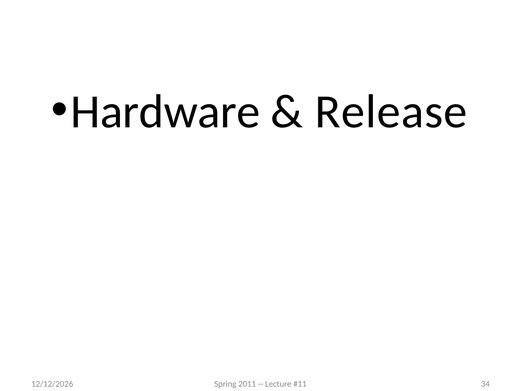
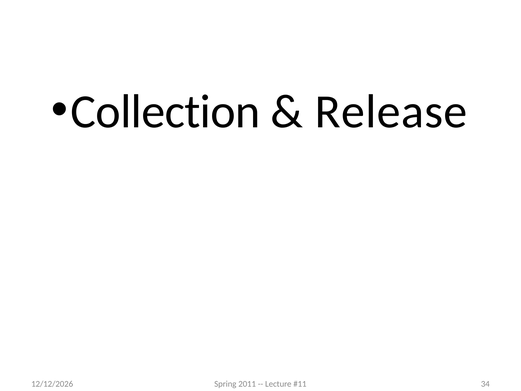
Hardware: Hardware -> Collection
